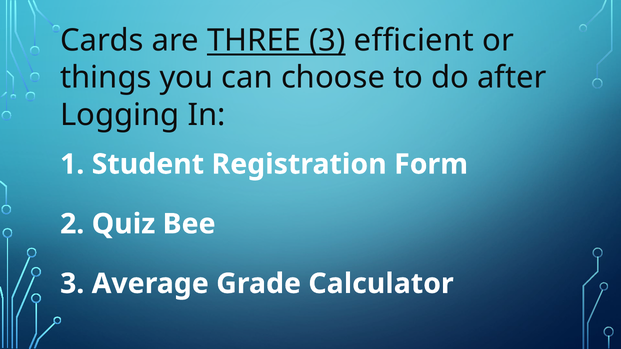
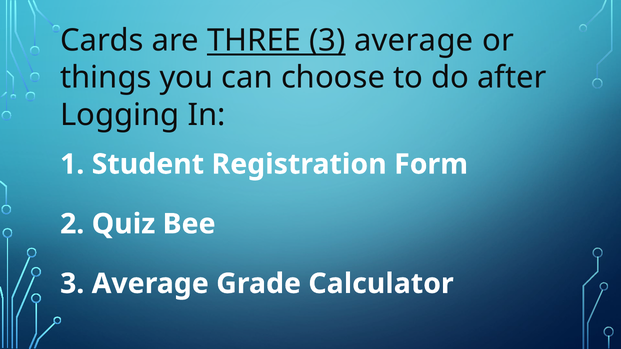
THREE 3 efficient: efficient -> average
